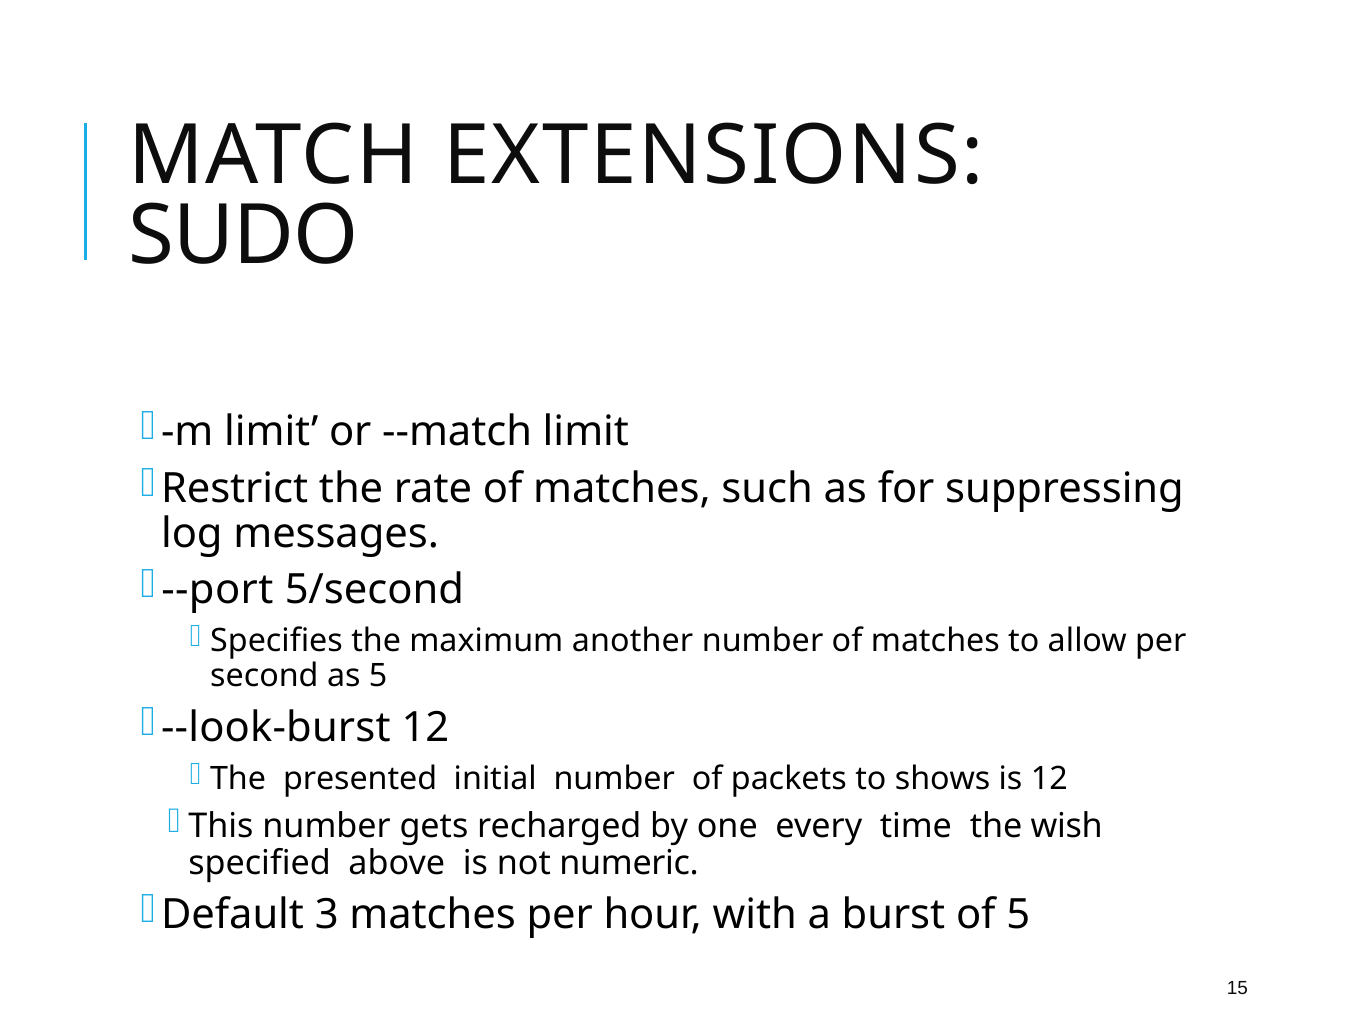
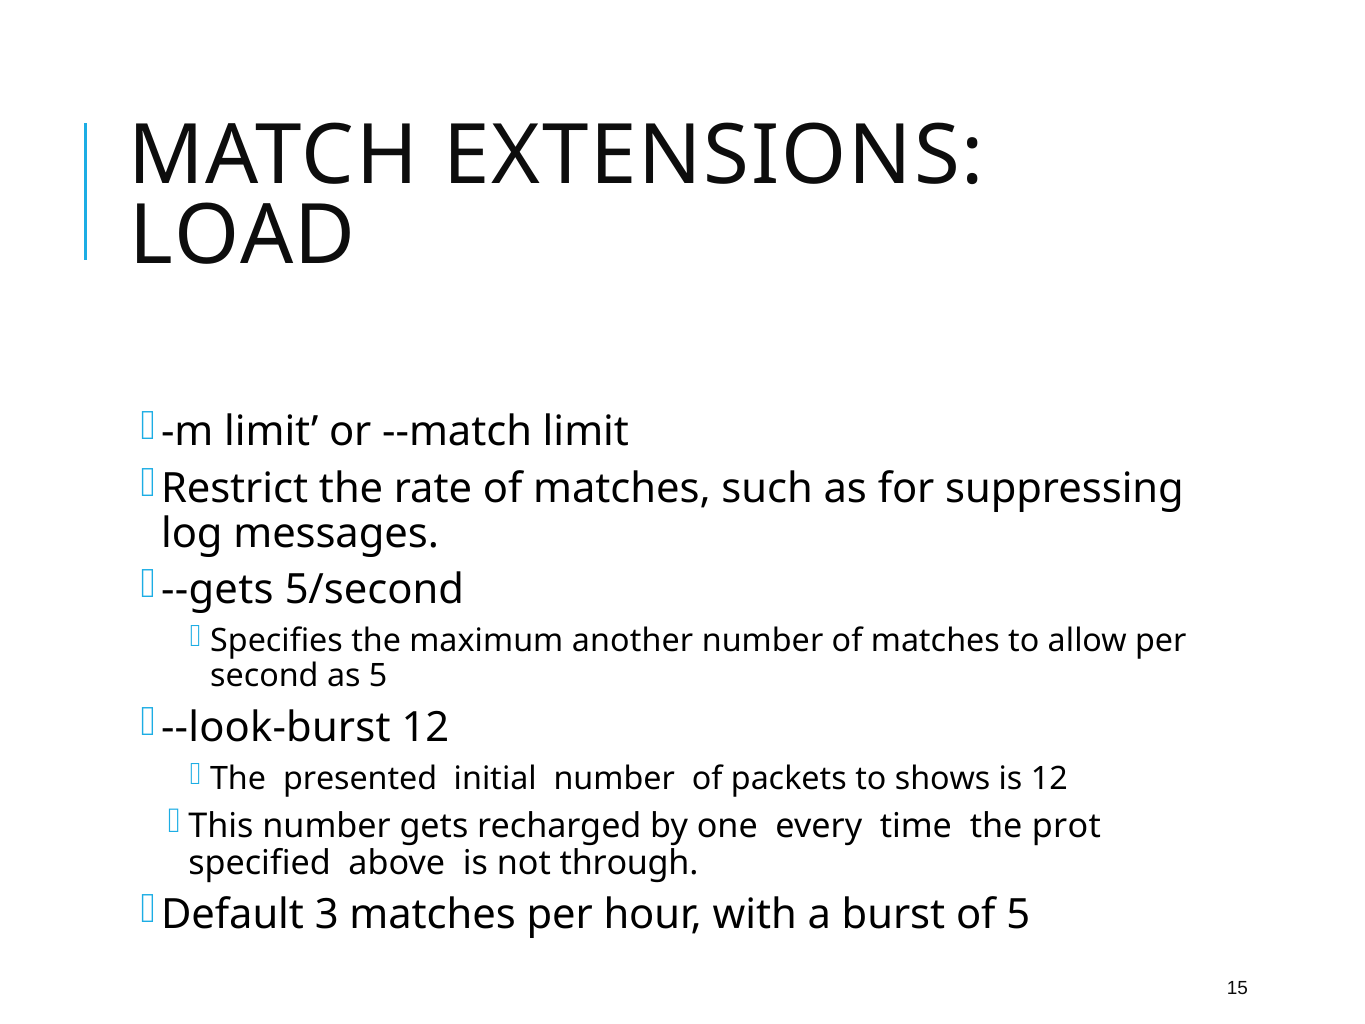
SUDO: SUDO -> LOAD
--port: --port -> --gets
wish: wish -> prot
numeric: numeric -> through
